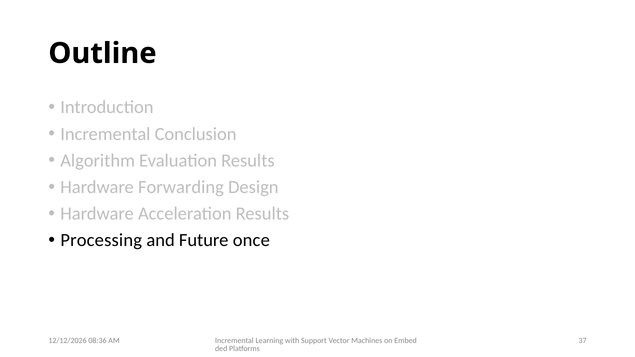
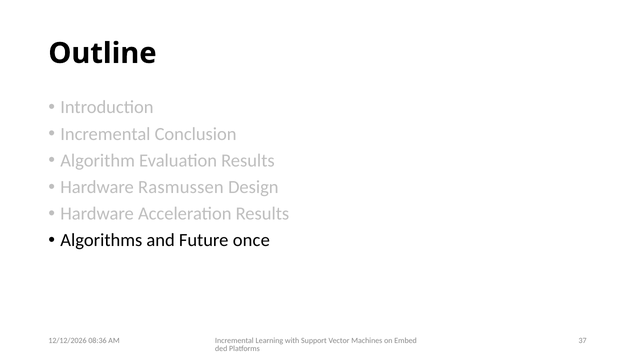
Forwarding: Forwarding -> Rasmussen
Processing: Processing -> Algorithms
